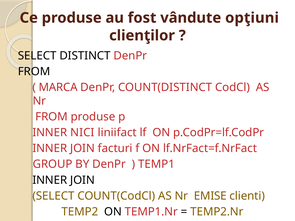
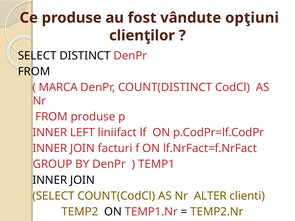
NICI: NICI -> LEFT
EMISE: EMISE -> ALTER
